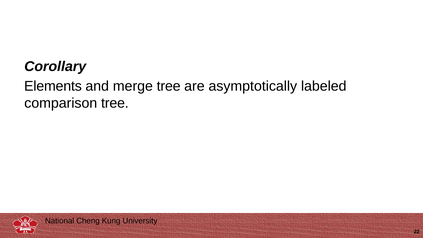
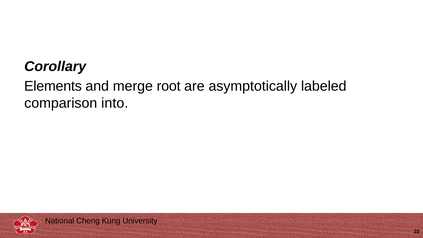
merge tree: tree -> root
comparison tree: tree -> into
